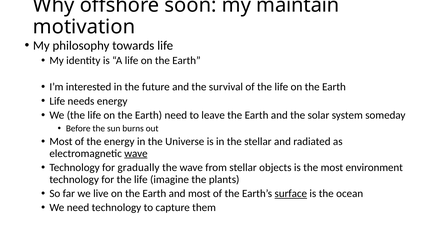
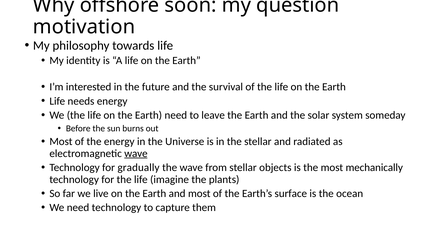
maintain: maintain -> question
environment: environment -> mechanically
surface underline: present -> none
